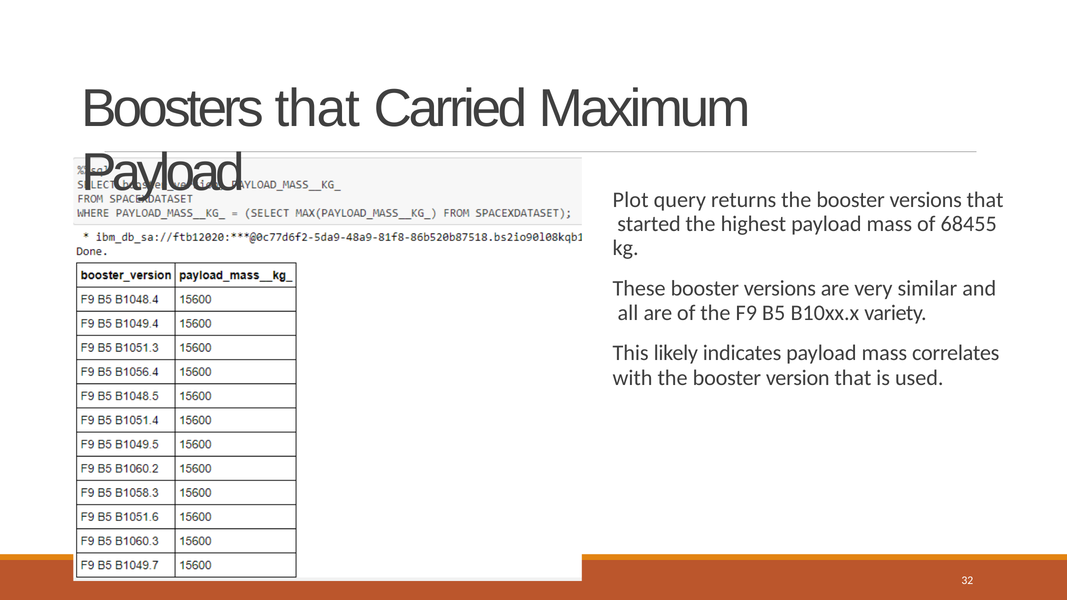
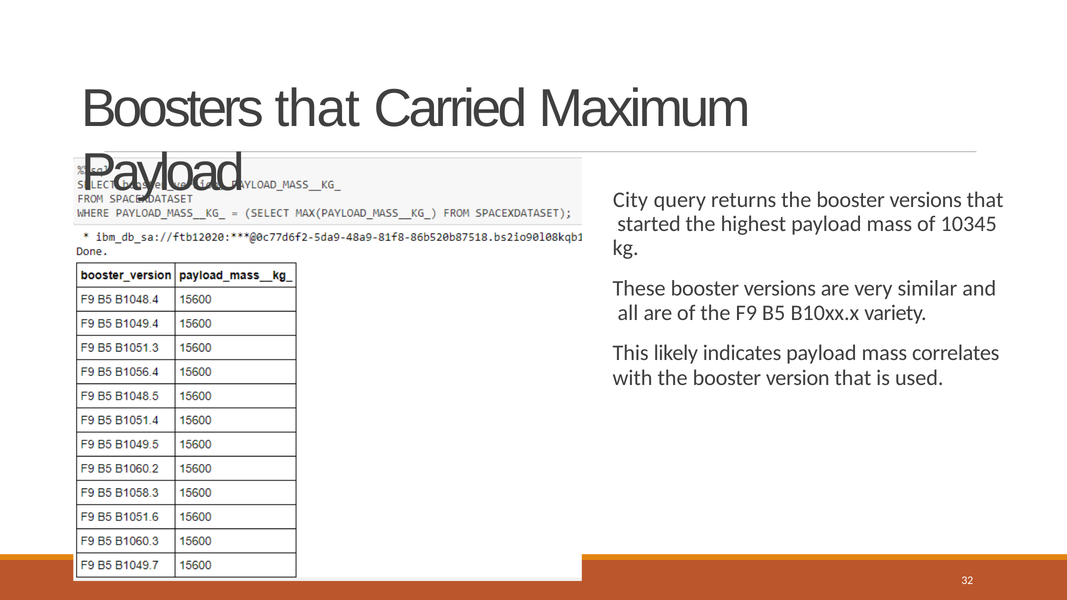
Plot: Plot -> City
68455: 68455 -> 10345
